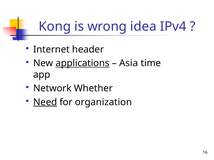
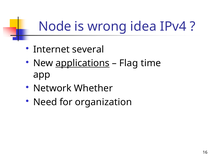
Kong: Kong -> Node
header: header -> several
Asia: Asia -> Flag
Need underline: present -> none
